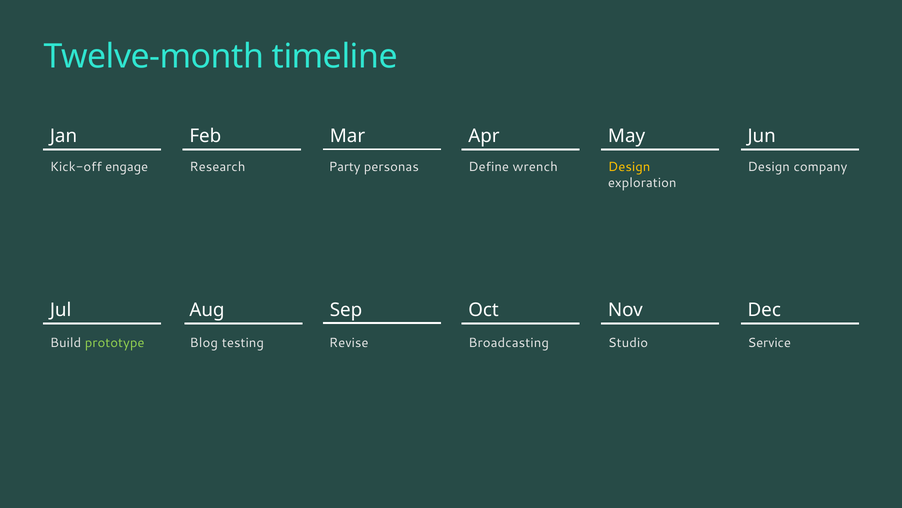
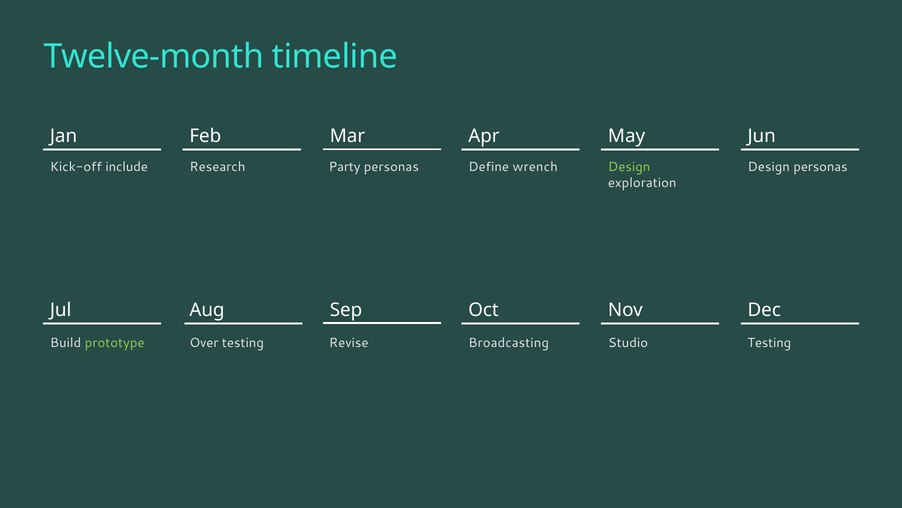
engage: engage -> include
Design at (629, 167) colour: yellow -> light green
Design company: company -> personas
Blog: Blog -> Over
Service at (769, 342): Service -> Testing
